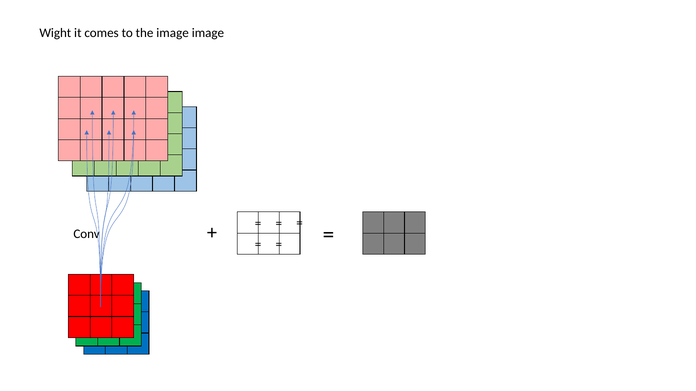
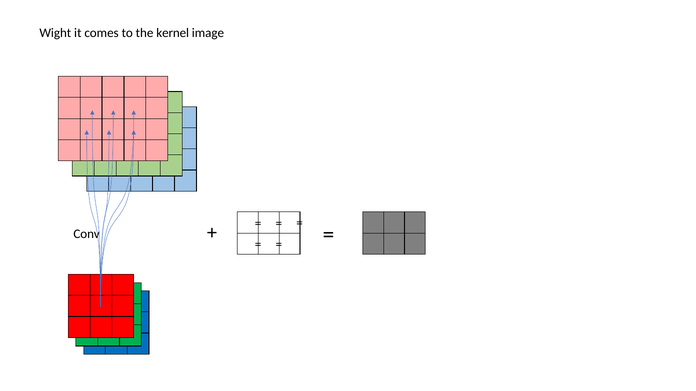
the image: image -> kernel
